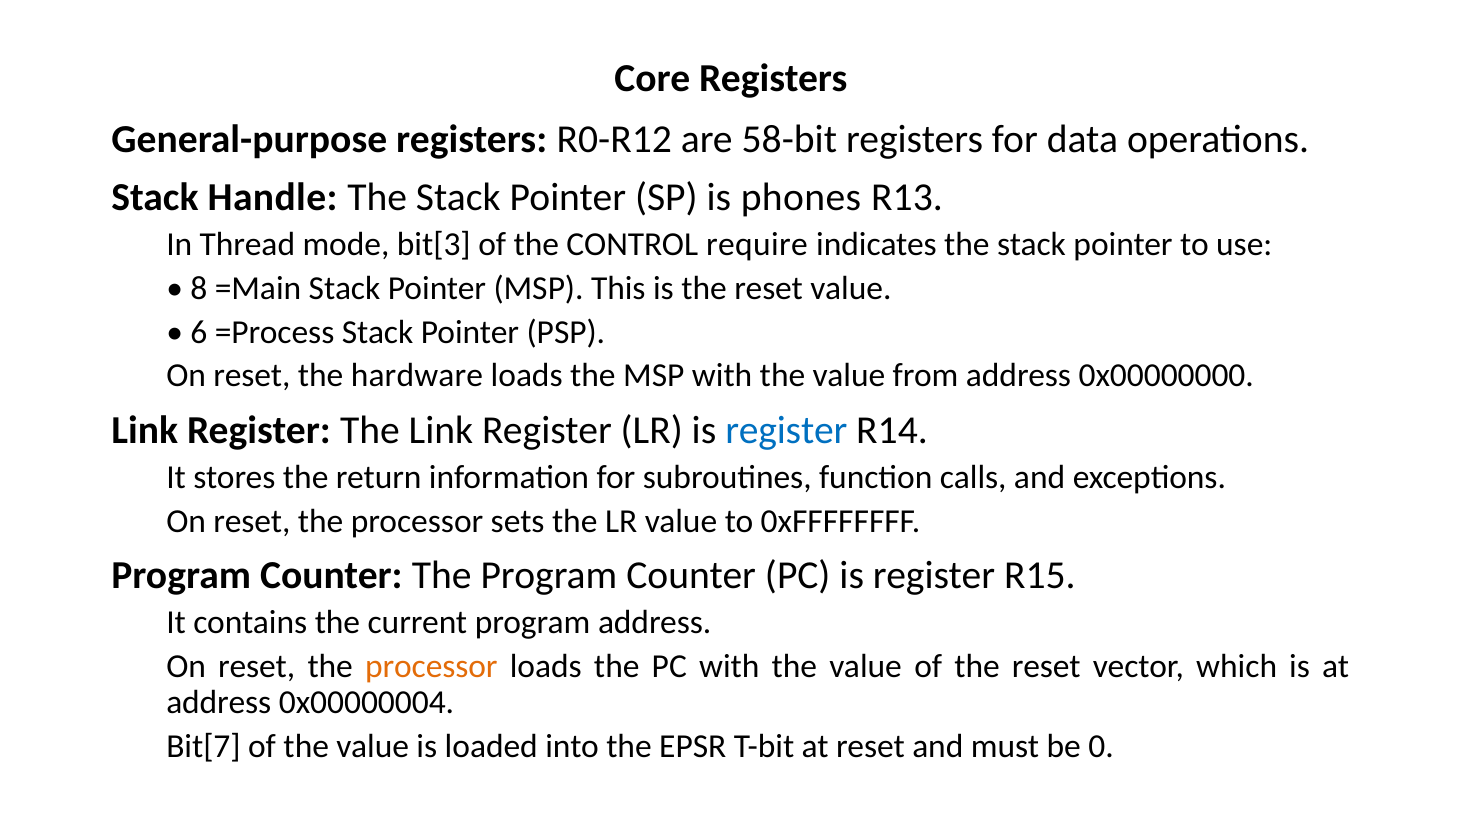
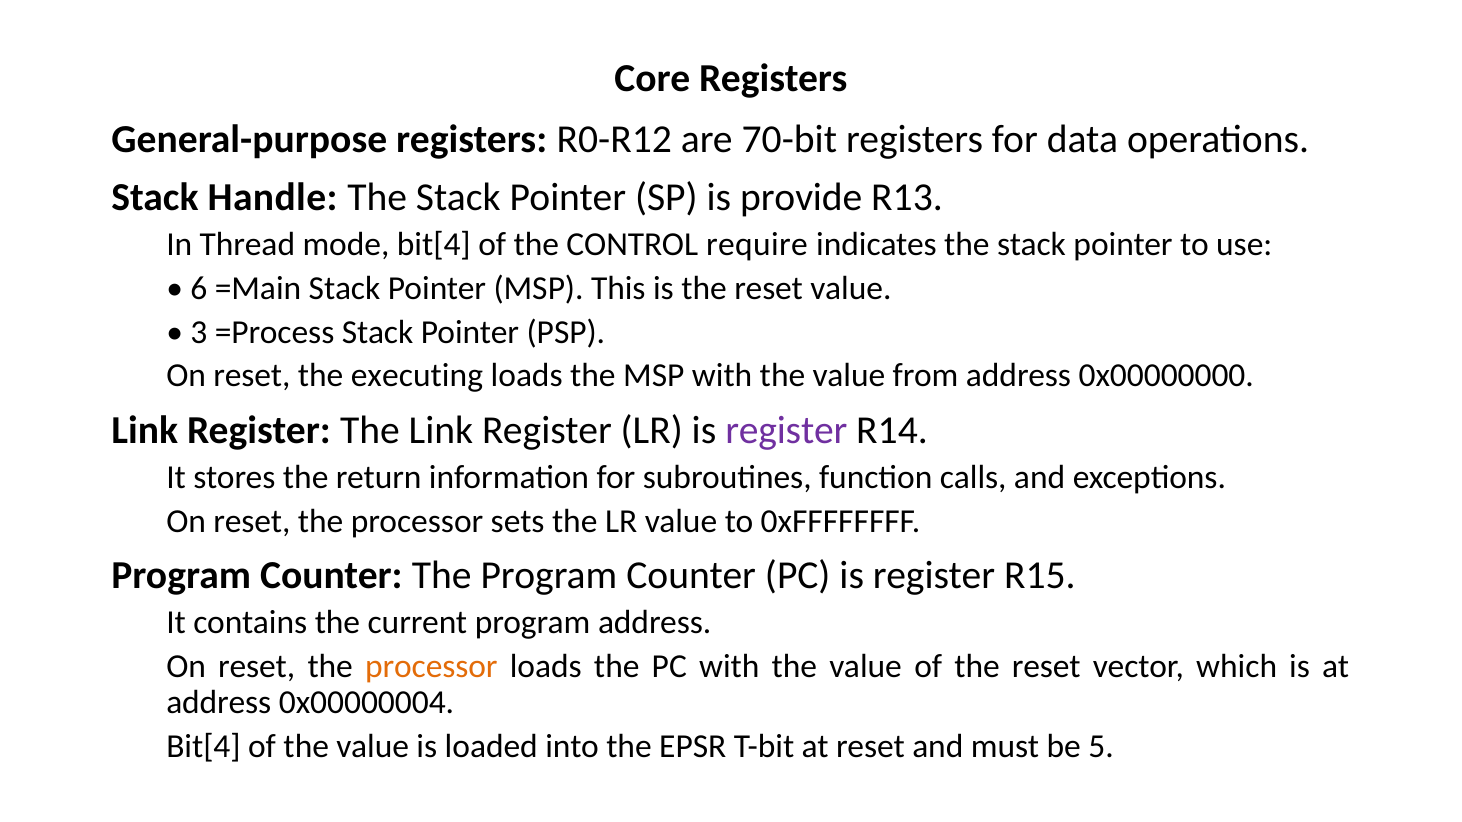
58-bit: 58-bit -> 70-bit
phones: phones -> provide
mode bit[3: bit[3 -> bit[4
8: 8 -> 6
6: 6 -> 3
hardware: hardware -> executing
register at (786, 431) colour: blue -> purple
Bit[7 at (203, 747): Bit[7 -> Bit[4
0: 0 -> 5
